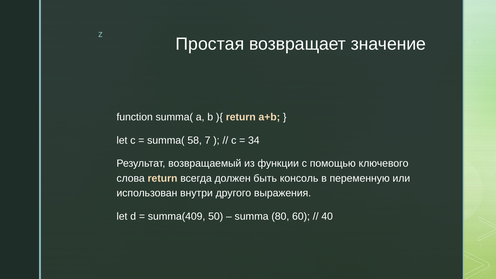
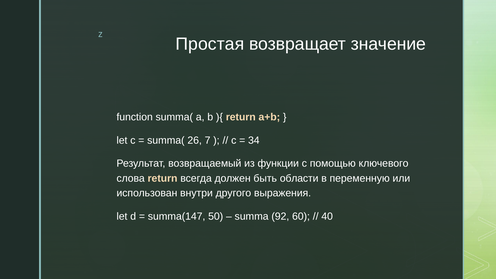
58: 58 -> 26
консоль: консоль -> области
summa(409: summa(409 -> summa(147
80: 80 -> 92
